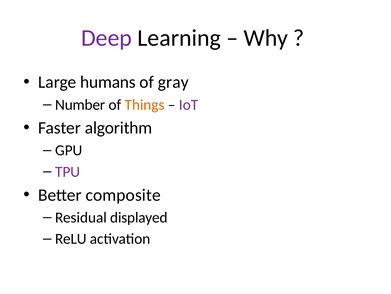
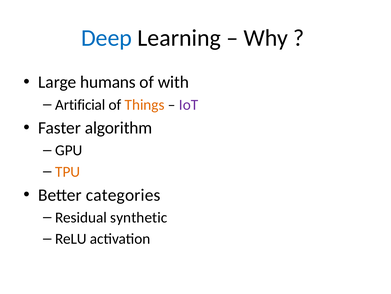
Deep colour: purple -> blue
gray: gray -> with
Number: Number -> Artificial
TPU colour: purple -> orange
composite: composite -> categories
displayed: displayed -> synthetic
